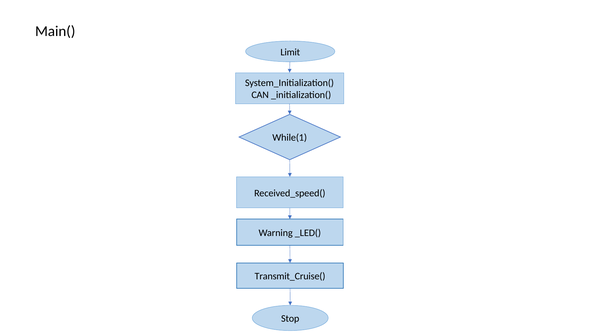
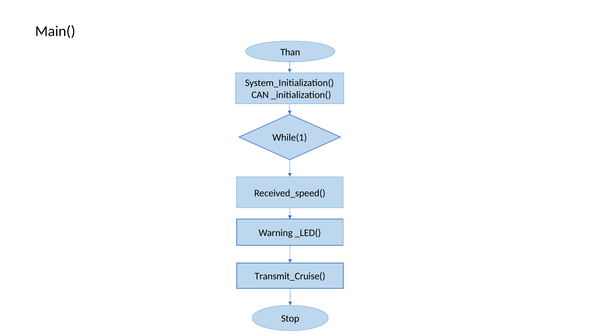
Limit: Limit -> Than
